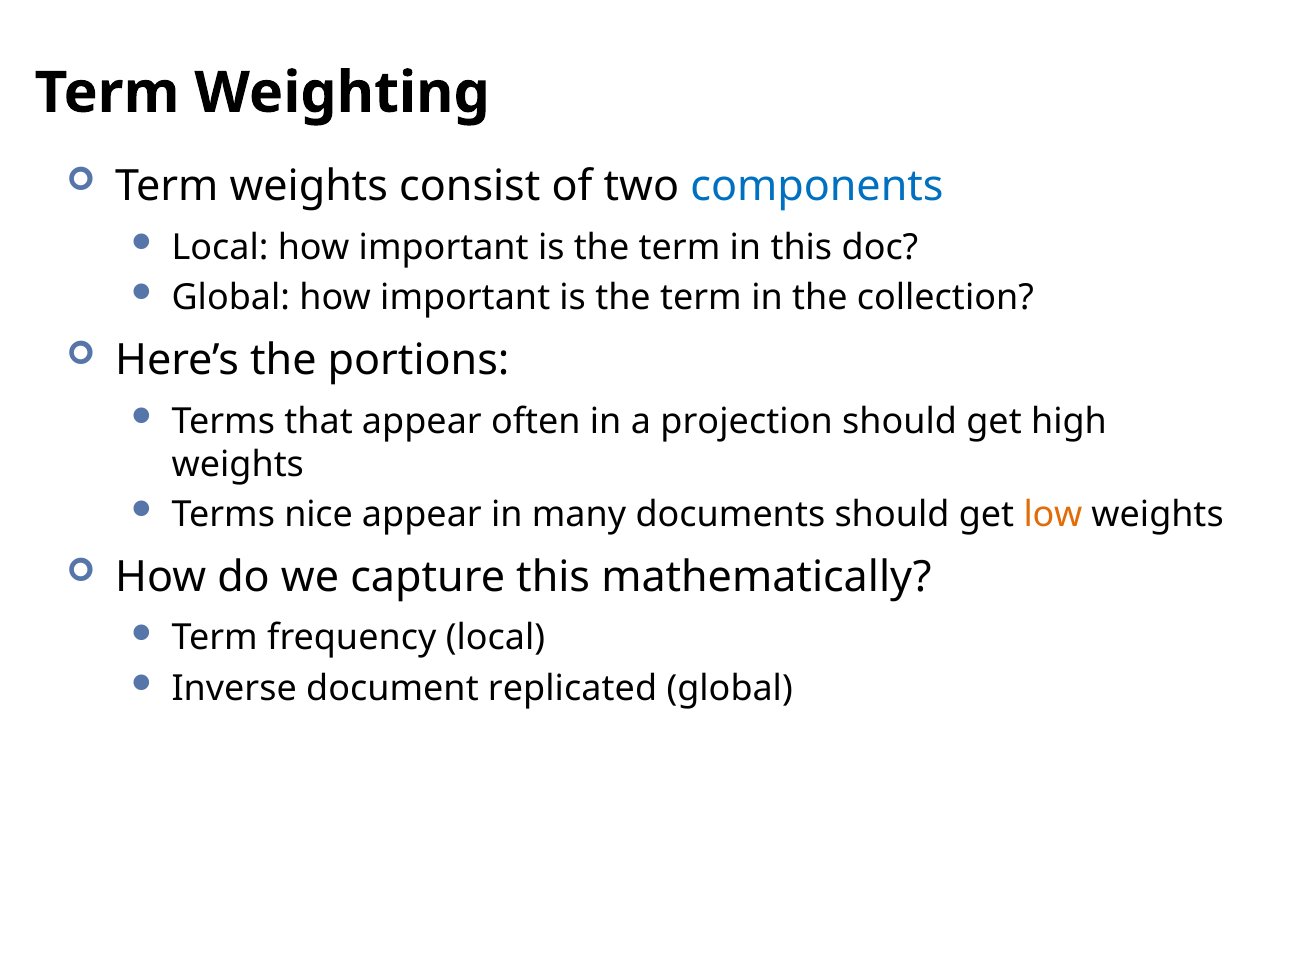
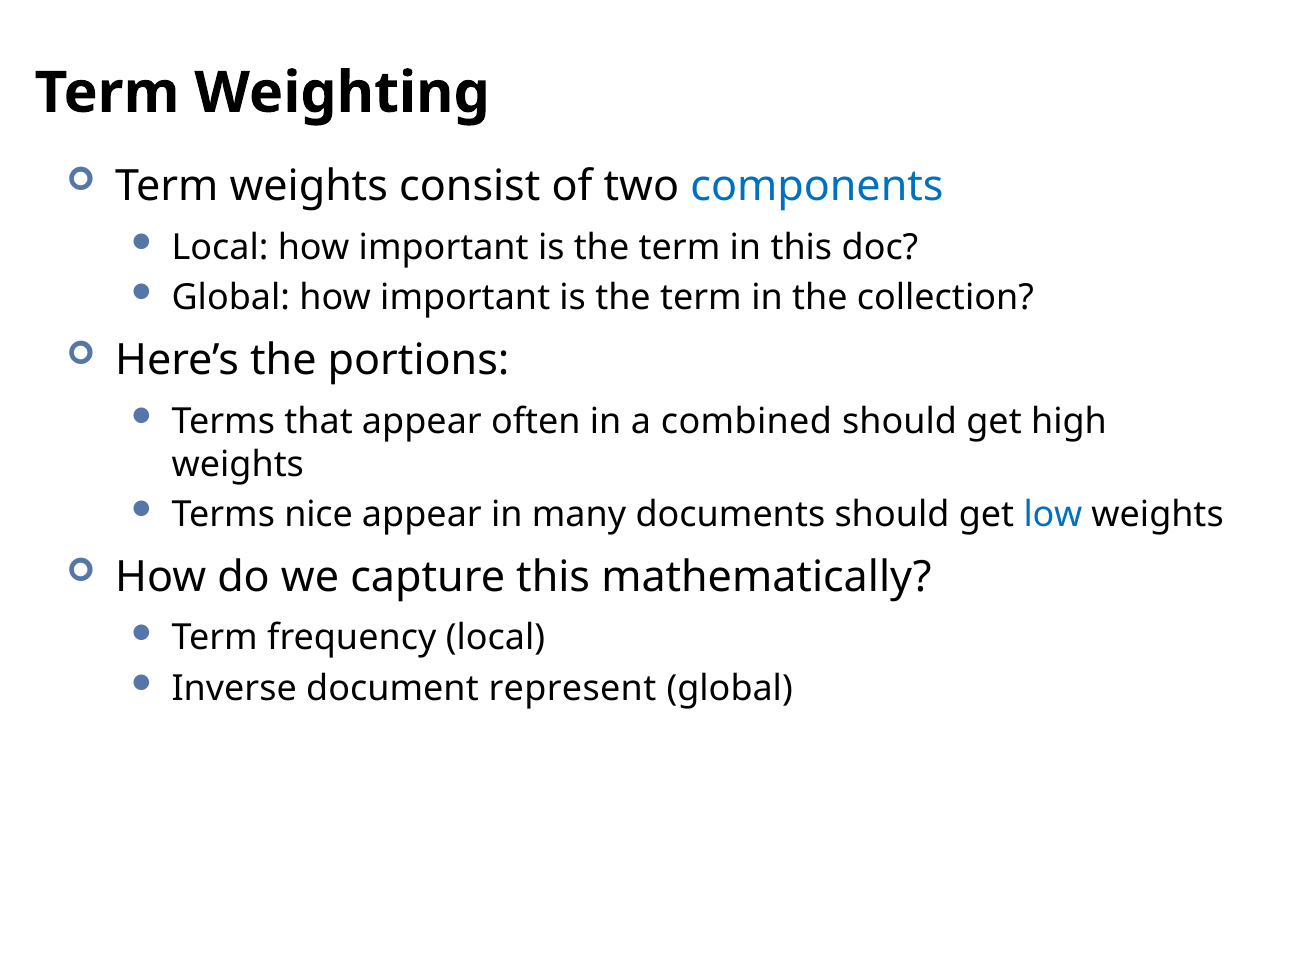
projection: projection -> combined
low colour: orange -> blue
replicated: replicated -> represent
